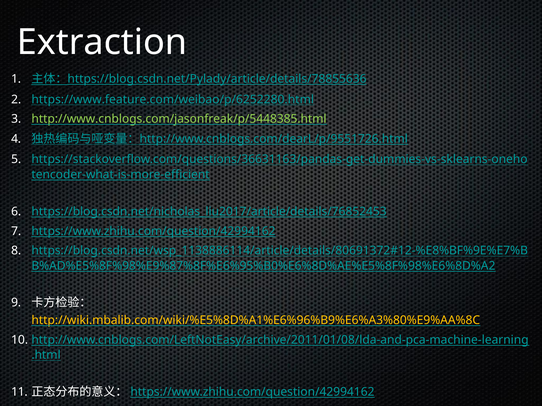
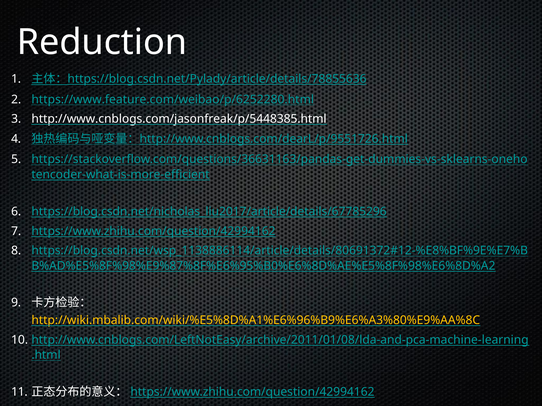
Extraction: Extraction -> Reduction
http://www.cnblogs.com/jasonfreak/p/5448385.html colour: light green -> white
https://blog.csdn.net/nicholas_liu2017/article/details/76852453: https://blog.csdn.net/nicholas_liu2017/article/details/76852453 -> https://blog.csdn.net/nicholas_liu2017/article/details/67785296
